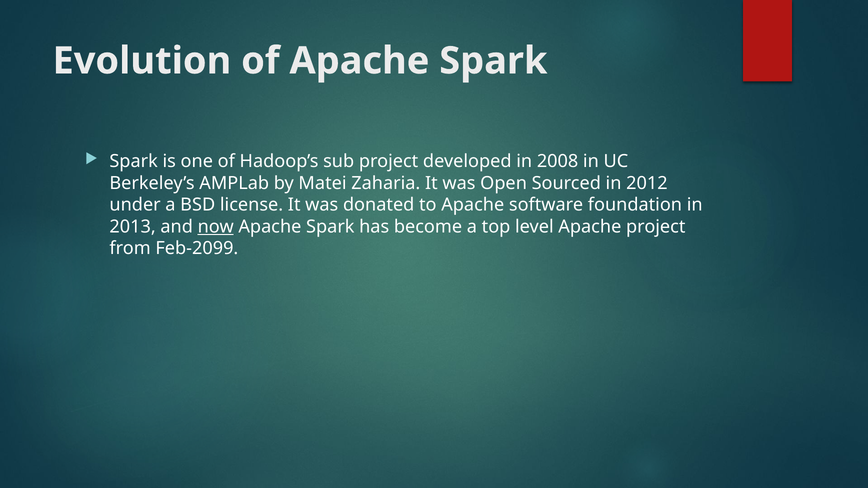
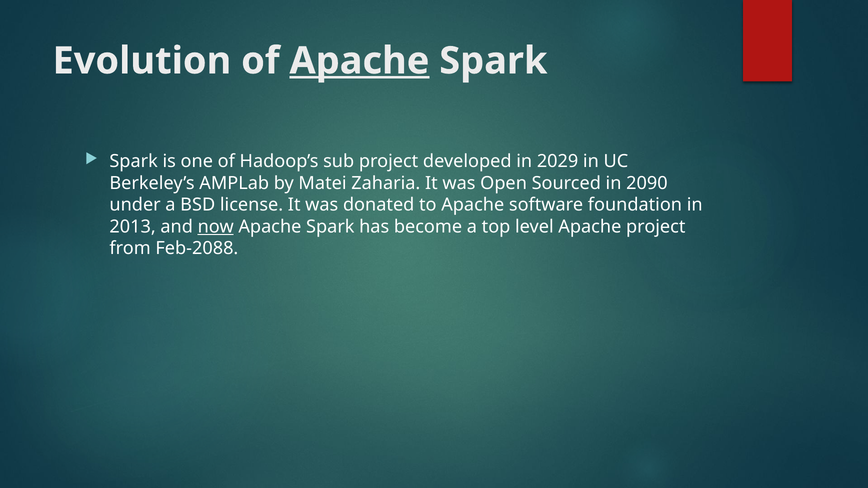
Apache at (359, 61) underline: none -> present
2008: 2008 -> 2029
2012: 2012 -> 2090
Feb-2099: Feb-2099 -> Feb-2088
